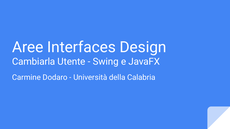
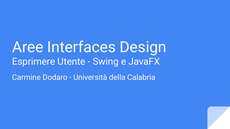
Cambiarla: Cambiarla -> Esprimere
